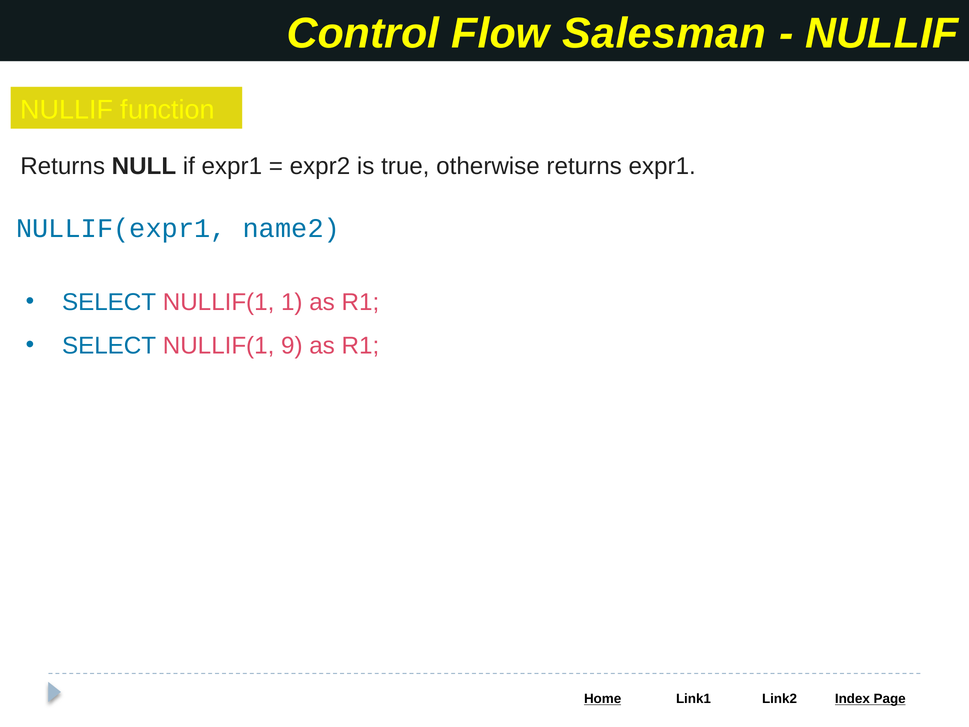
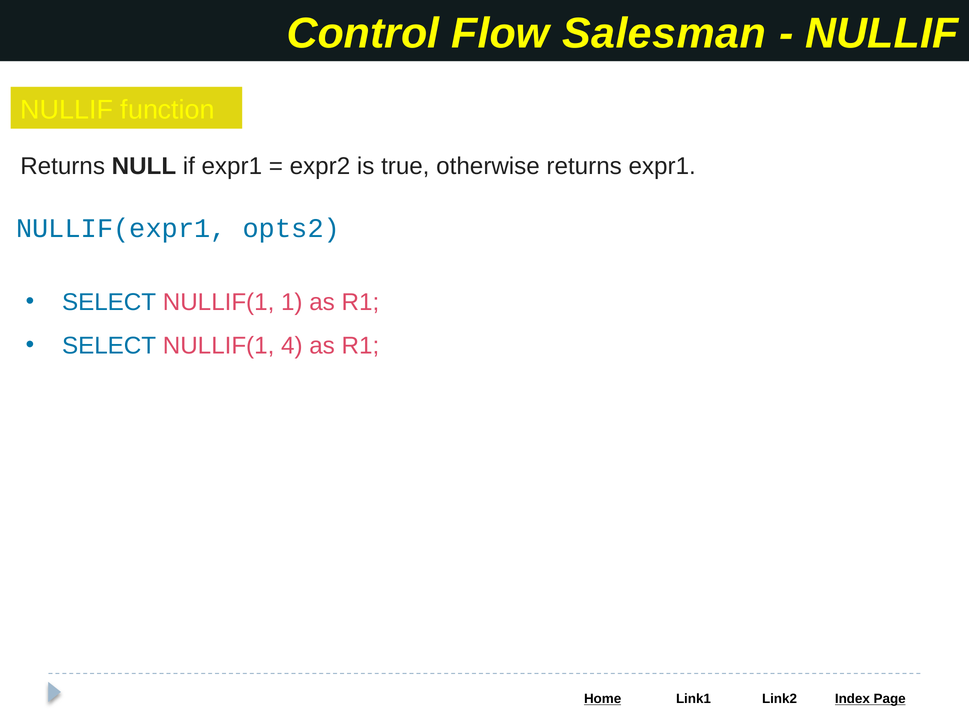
name2: name2 -> opts2
9: 9 -> 4
